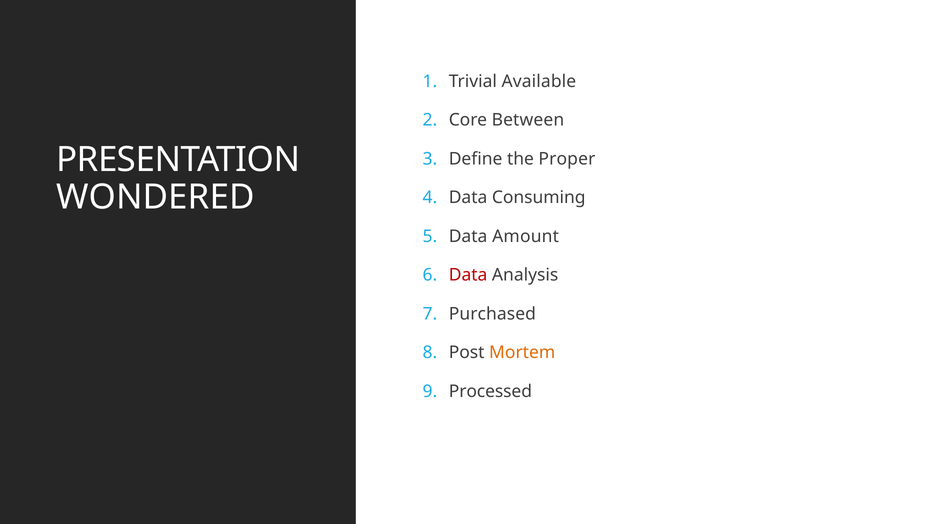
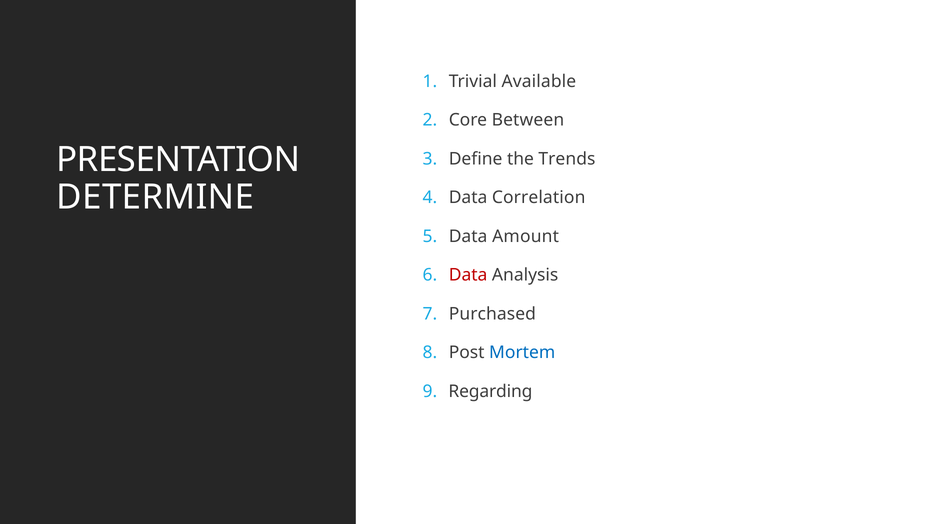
Proper: Proper -> Trends
WONDERED: WONDERED -> DETERMINE
Consuming: Consuming -> Correlation
Mortem colour: orange -> blue
Processed: Processed -> Regarding
